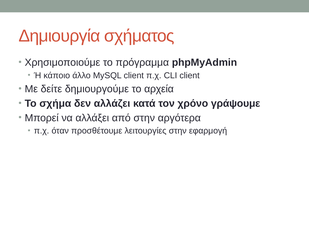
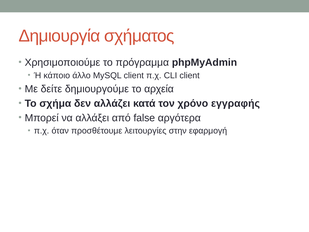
γράψουμε: γράψουμε -> εγγραφής
από στην: στην -> false
